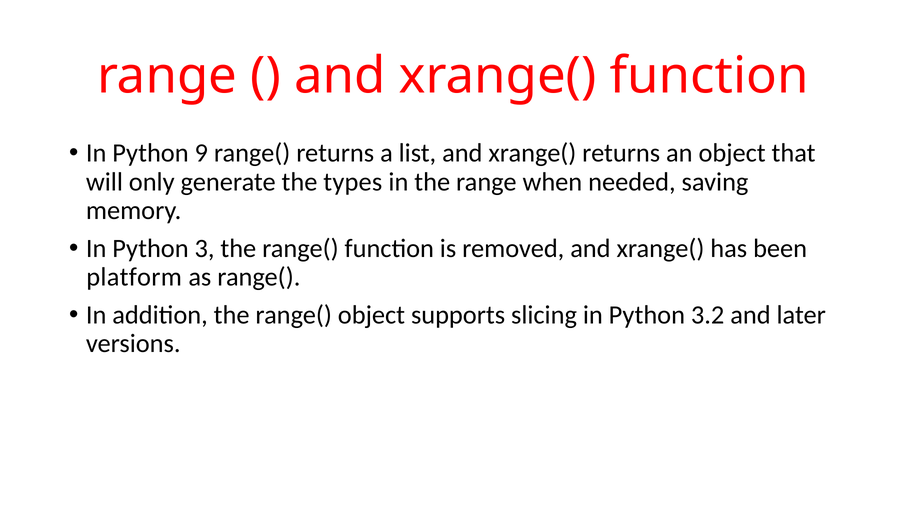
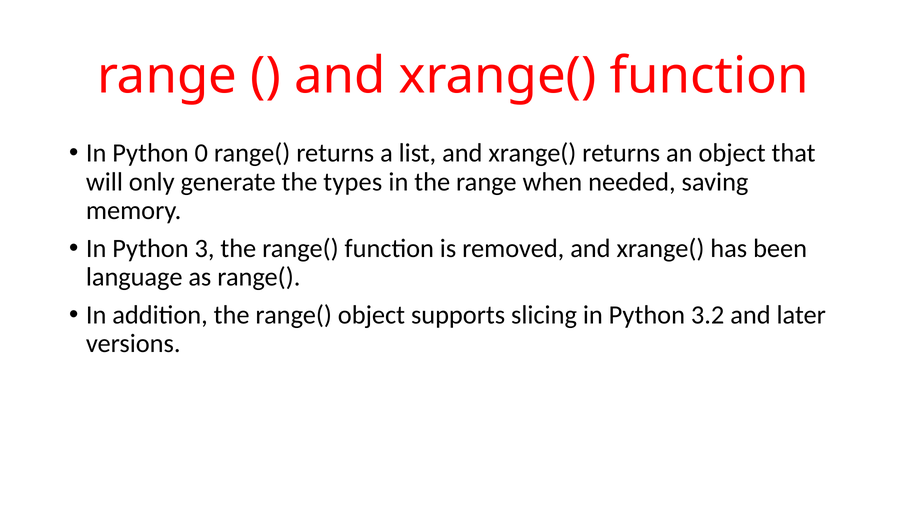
9: 9 -> 0
platform: platform -> language
